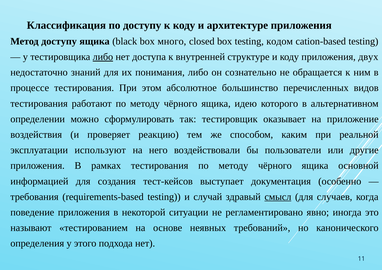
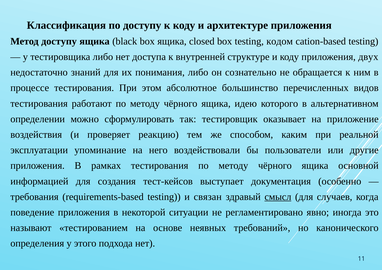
box много: много -> ящика
либо at (103, 57) underline: present -> none
используют: используют -> упоминание
случай: случай -> связан
